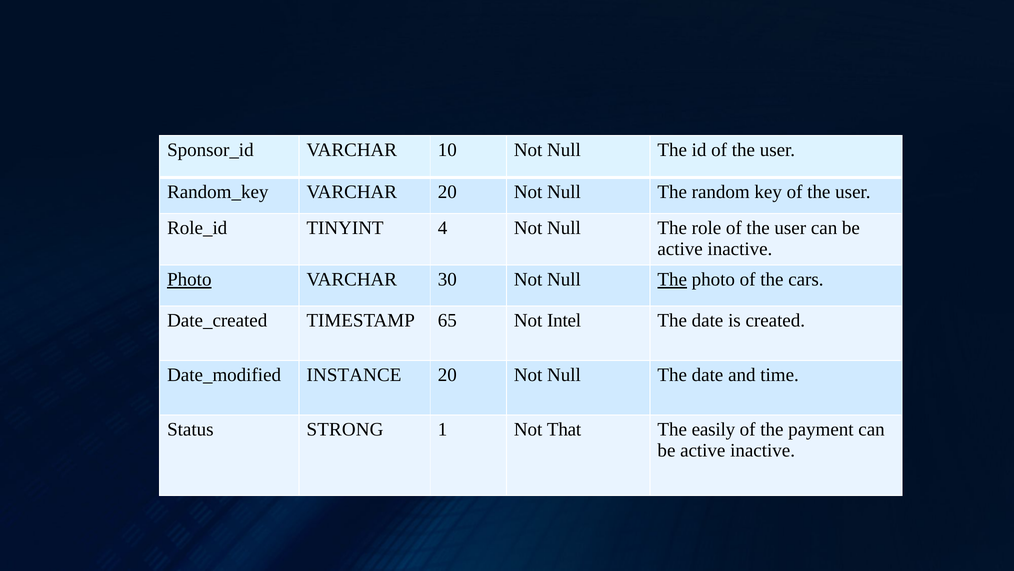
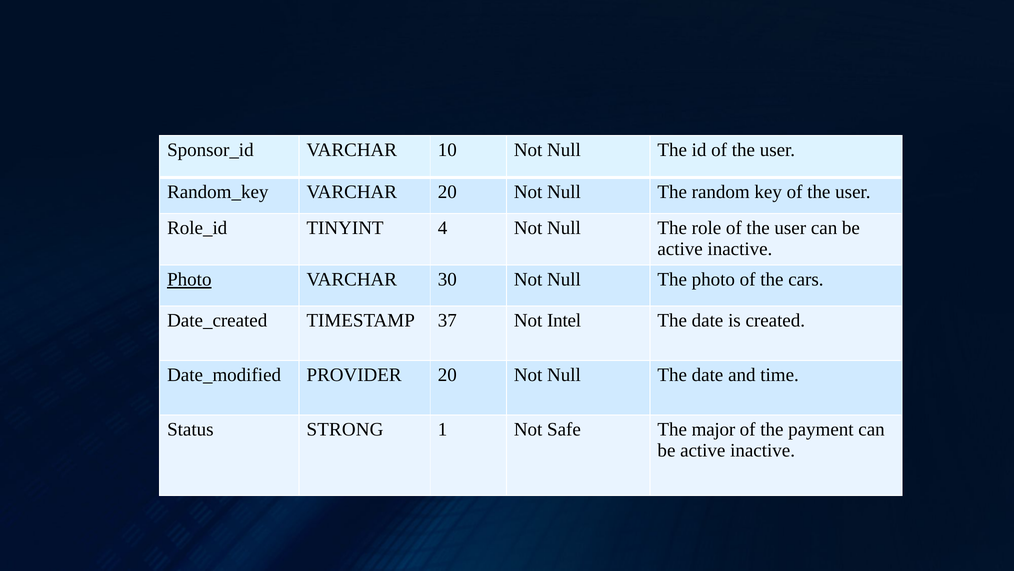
The at (672, 279) underline: present -> none
65: 65 -> 37
INSTANCE: INSTANCE -> PROVIDER
That: That -> Safe
easily: easily -> major
